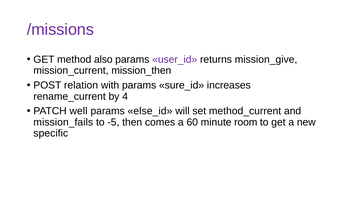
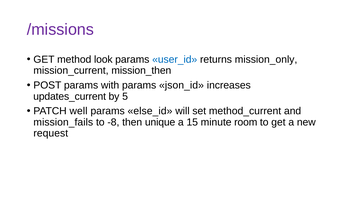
also: also -> look
user_id colour: purple -> blue
mission_give: mission_give -> mission_only
POST relation: relation -> params
sure_id: sure_id -> json_id
rename_current: rename_current -> updates_current
4: 4 -> 5
-5: -5 -> -8
comes: comes -> unique
60: 60 -> 15
specific: specific -> request
